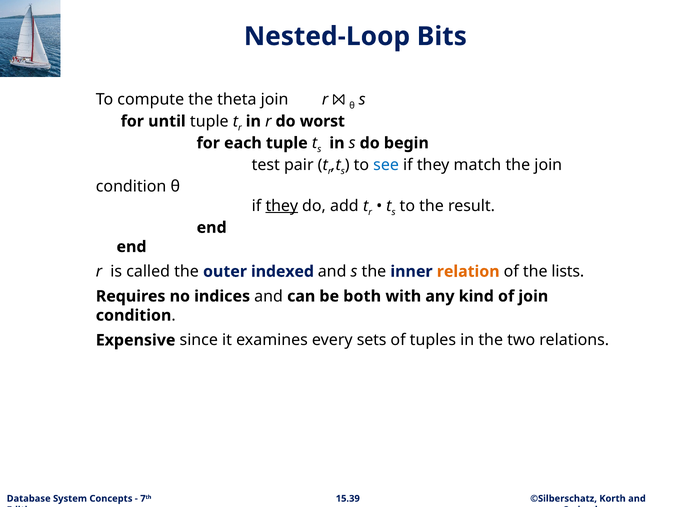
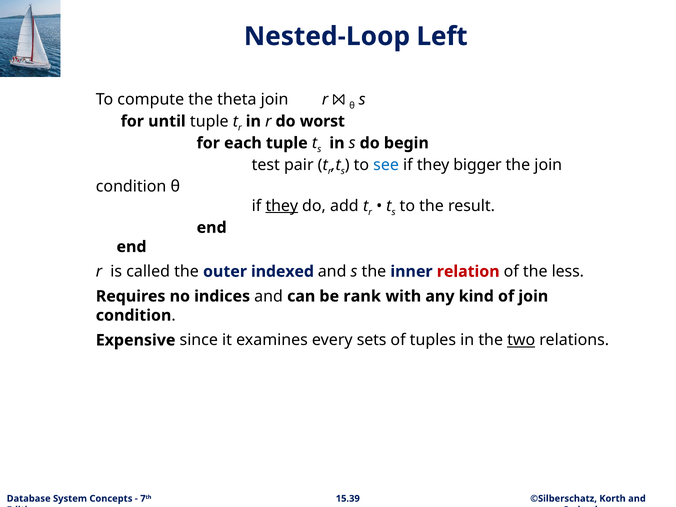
Bits: Bits -> Left
match: match -> bigger
relation colour: orange -> red
lists: lists -> less
both: both -> rank
two underline: none -> present
